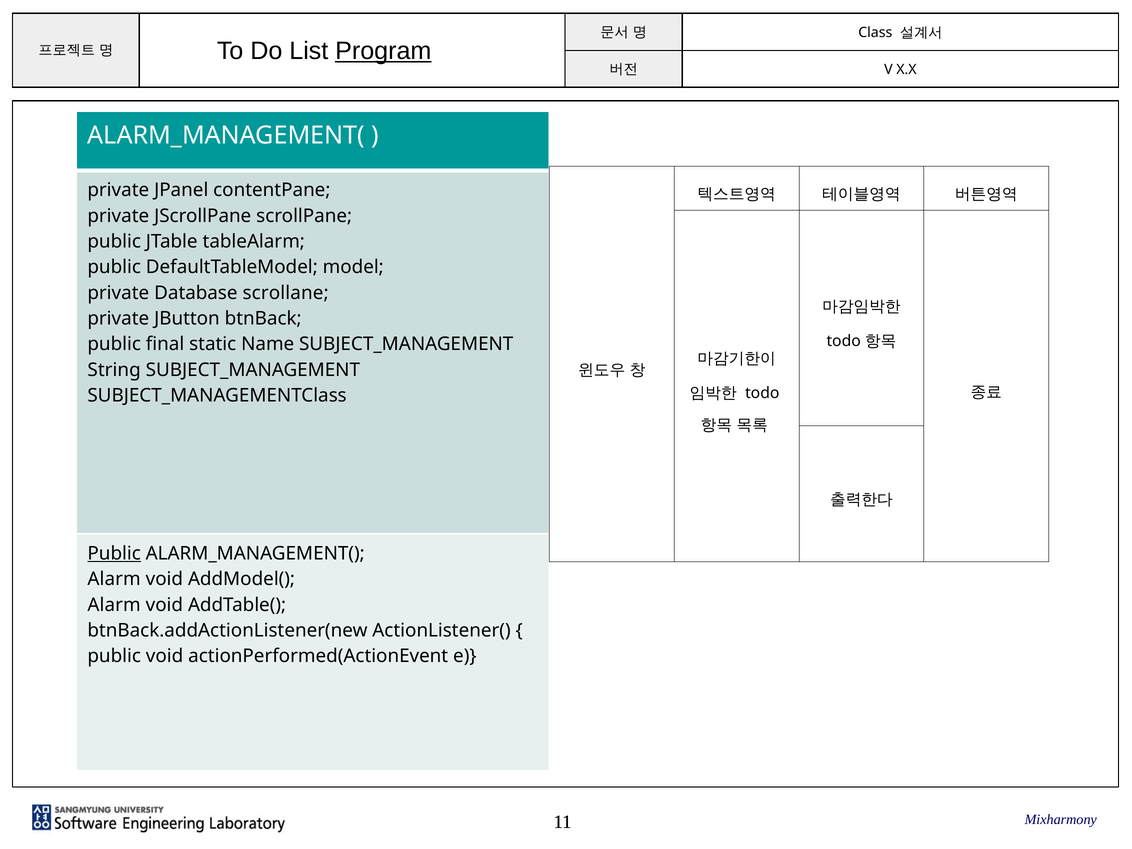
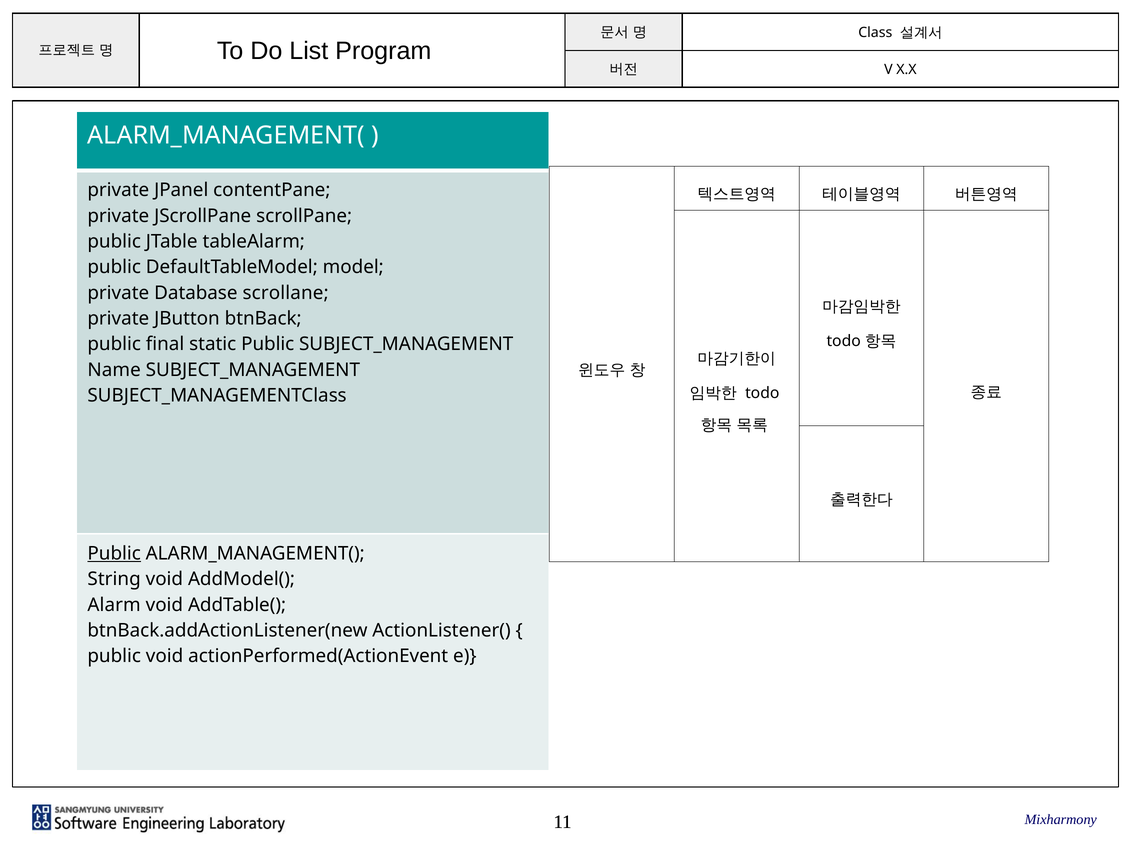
Program underline: present -> none
static Name: Name -> Public
String: String -> Name
Alarm at (114, 579): Alarm -> String
